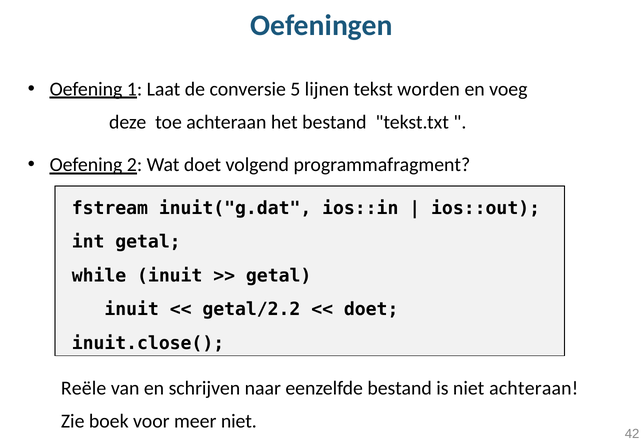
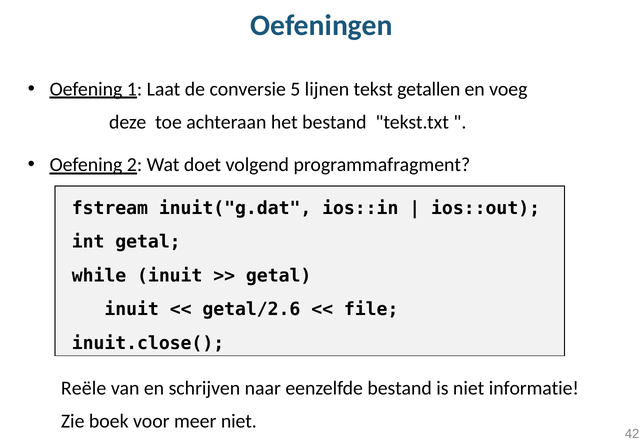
worden: worden -> getallen
getal/2.2: getal/2.2 -> getal/2.6
doet at (371, 310): doet -> file
niet achteraan: achteraan -> informatie
